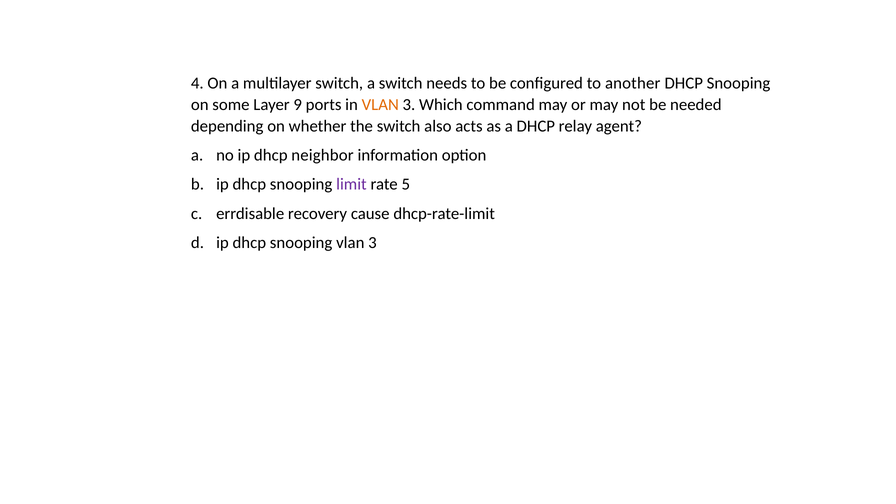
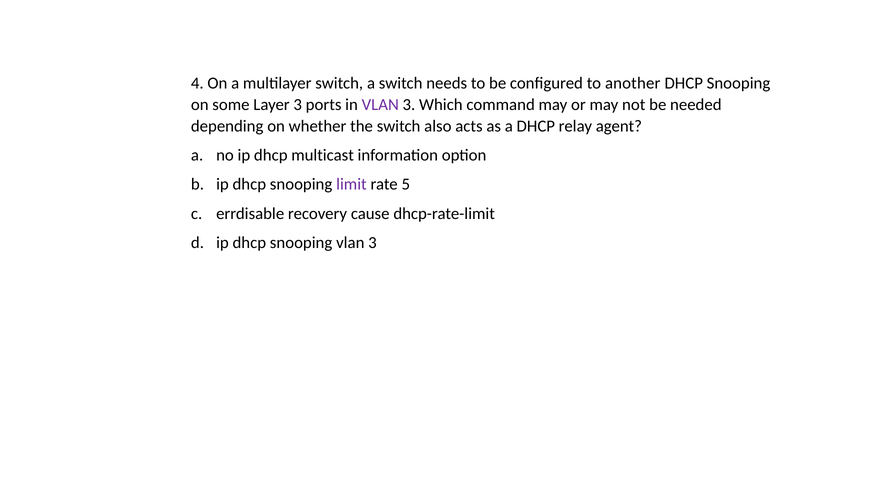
Layer 9: 9 -> 3
VLAN at (380, 105) colour: orange -> purple
neighbor: neighbor -> multicast
